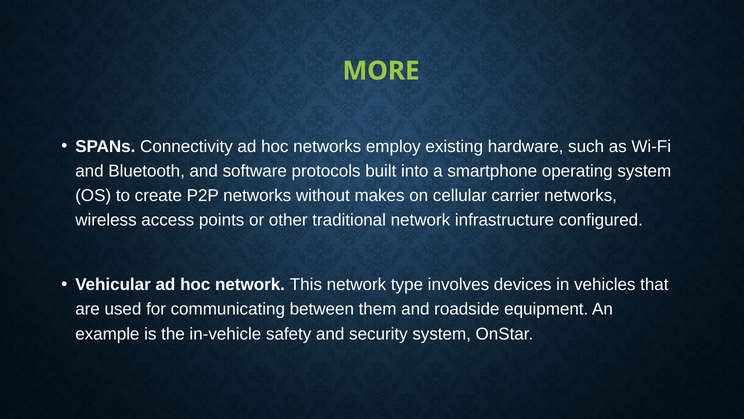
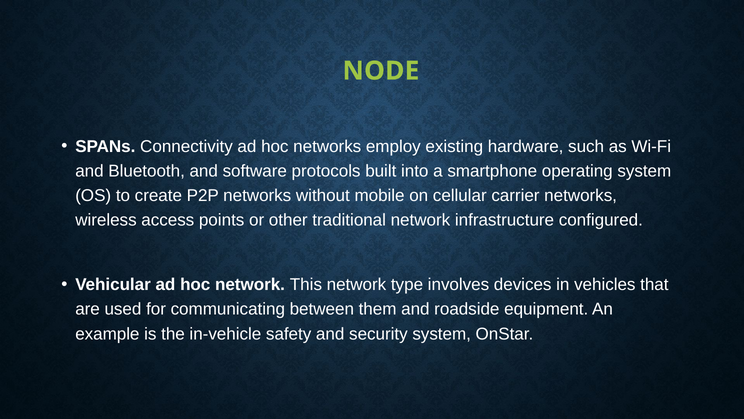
MORE: MORE -> NODE
makes: makes -> mobile
